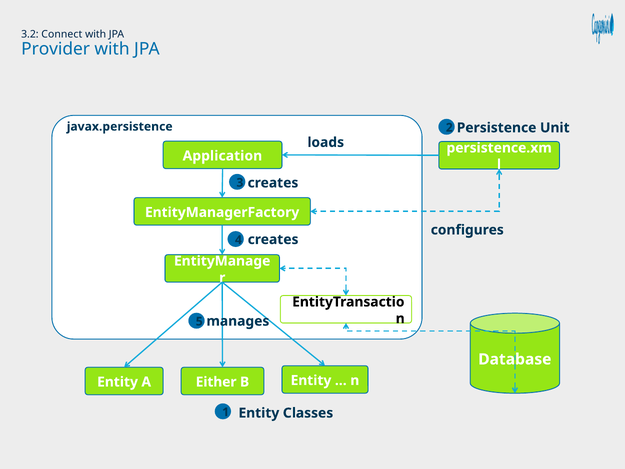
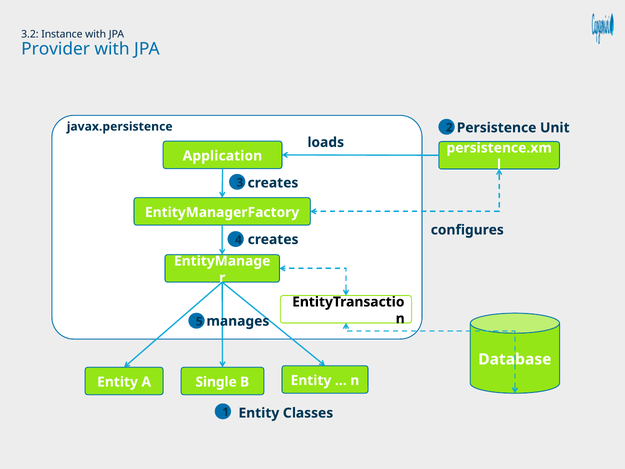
Connect: Connect -> Instance
Either: Either -> Single
